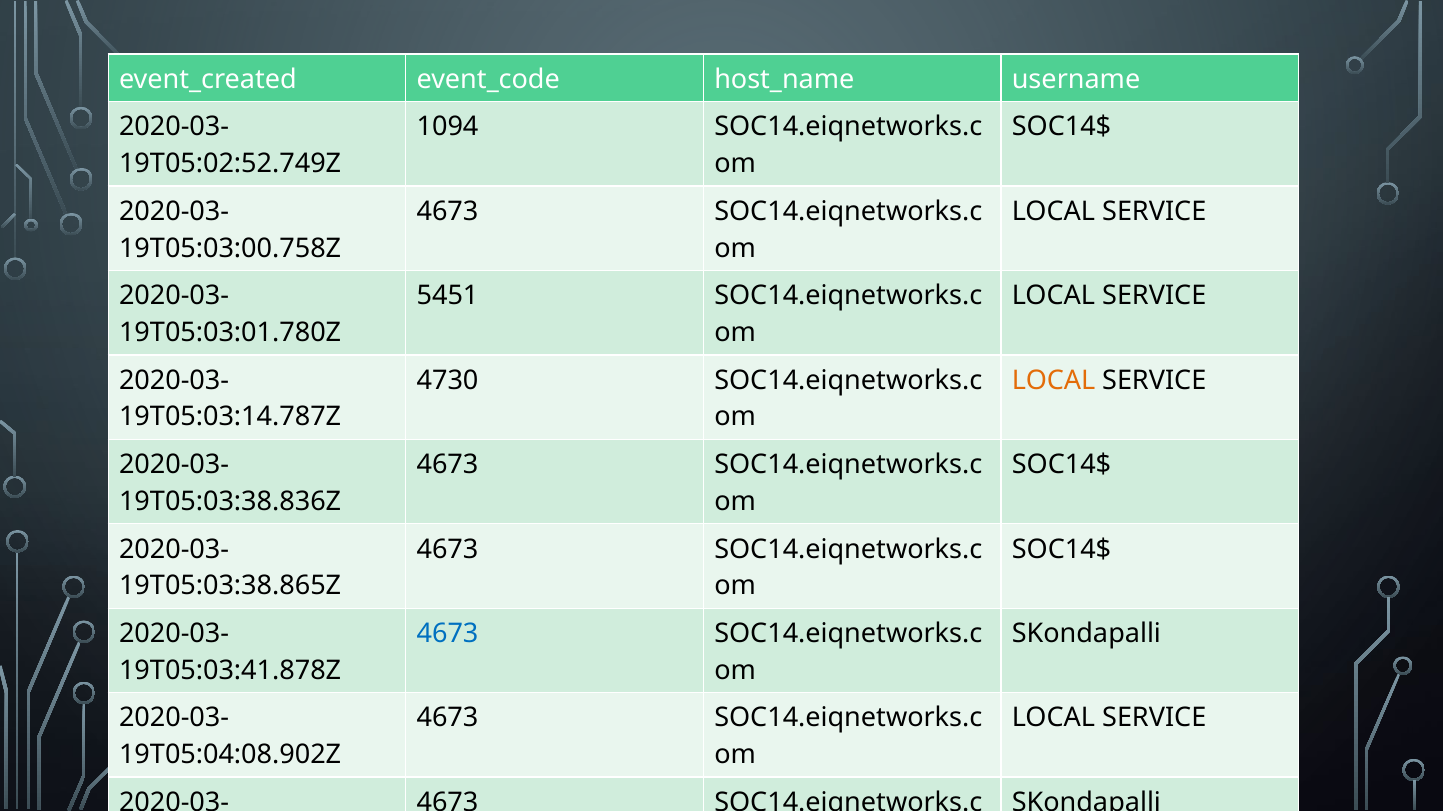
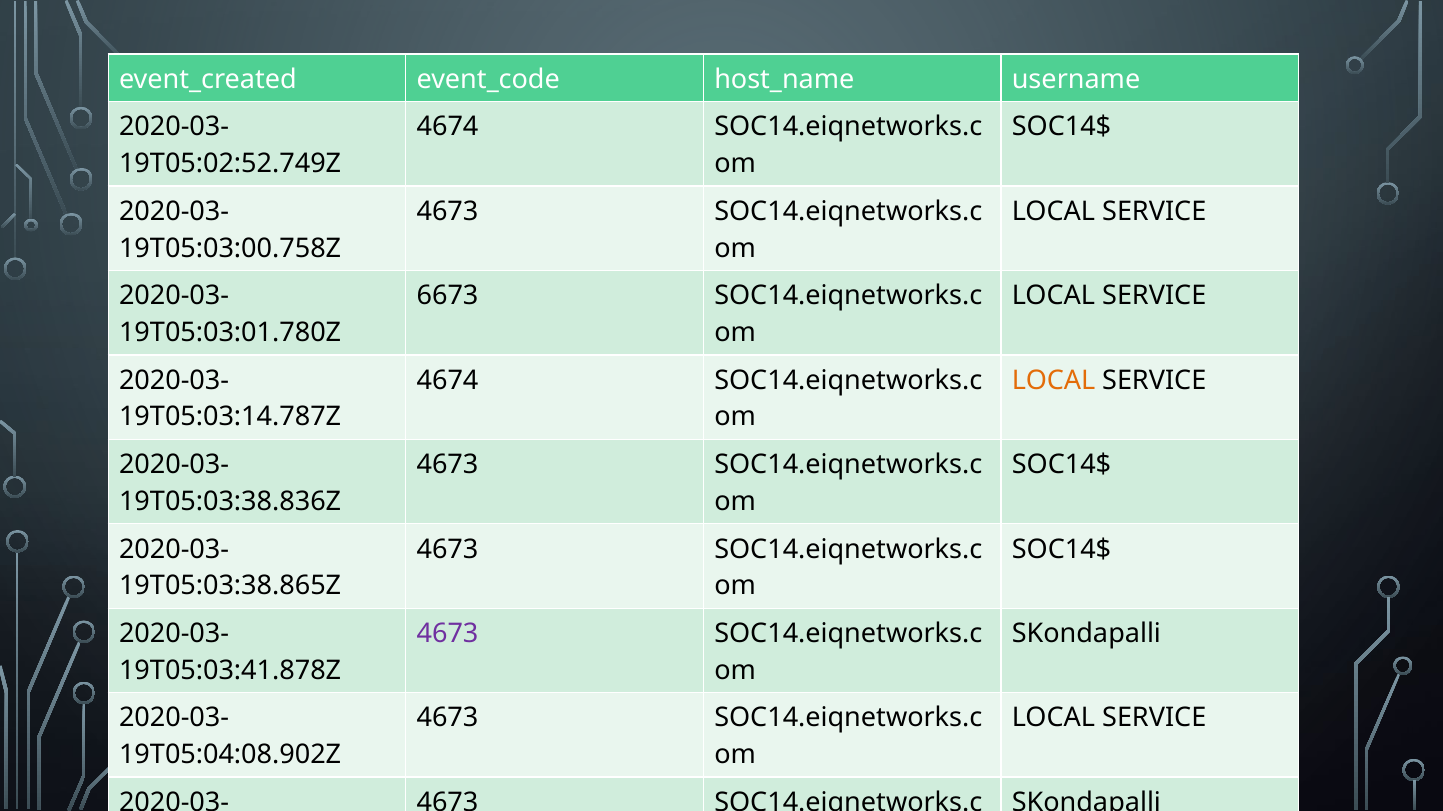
1094 at (448, 127): 1094 -> 4674
5451: 5451 -> 6673
4730 at (448, 381): 4730 -> 4674
4673 at (448, 634) colour: blue -> purple
